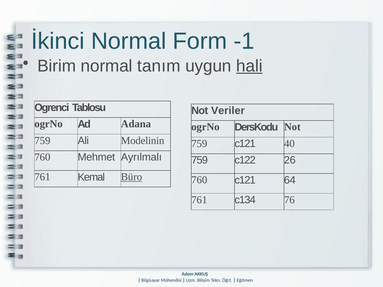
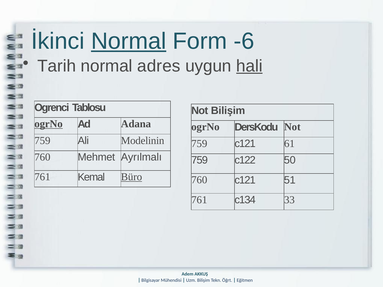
Normal at (129, 41) underline: none -> present
-1: -1 -> -6
Birim: Birim -> Tarih
tanım: tanım -> adres
Not Veriler: Veriler -> Bilişim
ogrNo at (49, 124) underline: none -> present
40: 40 -> 61
26: 26 -> 50
64: 64 -> 51
76: 76 -> 33
